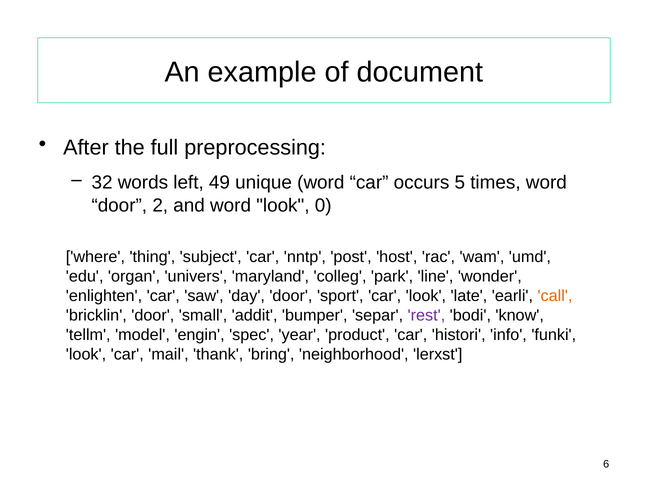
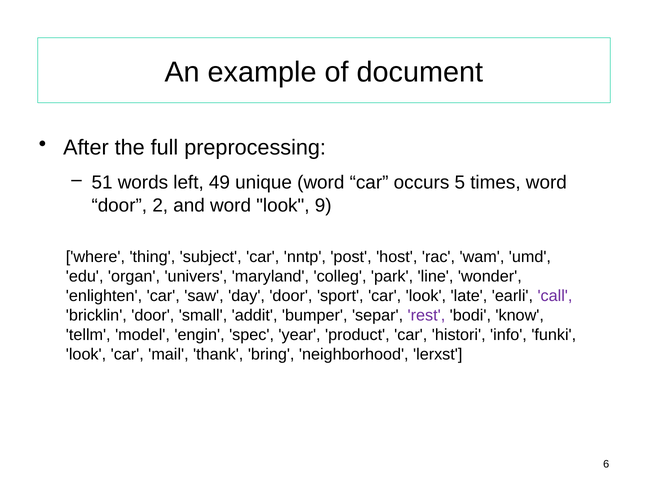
32: 32 -> 51
0: 0 -> 9
call colour: orange -> purple
